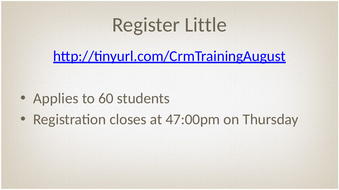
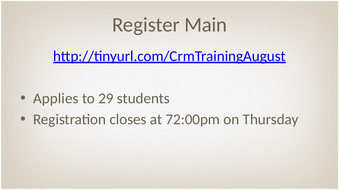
Little: Little -> Main
60: 60 -> 29
47:00pm: 47:00pm -> 72:00pm
